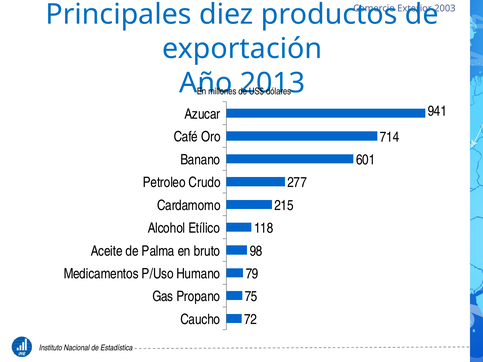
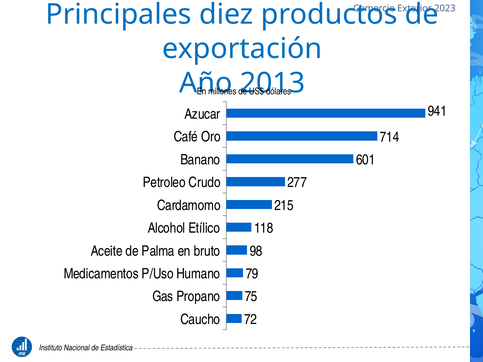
2003: 2003 -> 2023
